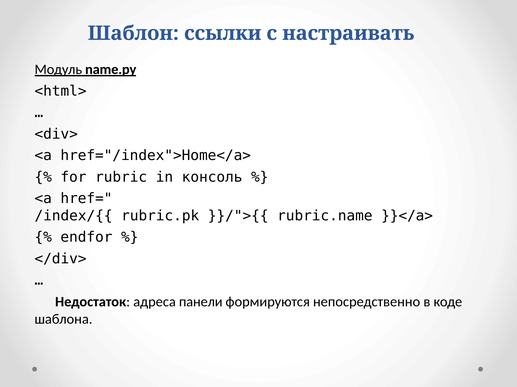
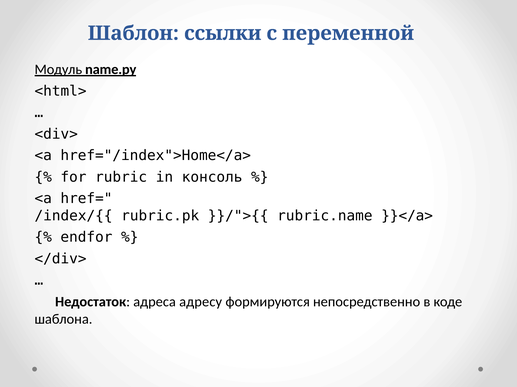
настраивать: настраивать -> переменной
панели: панели -> адресу
